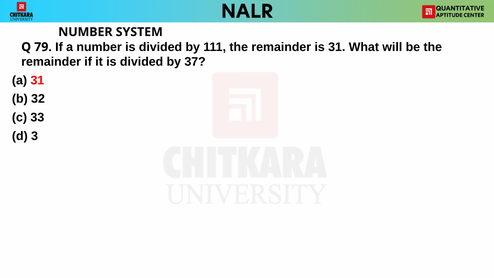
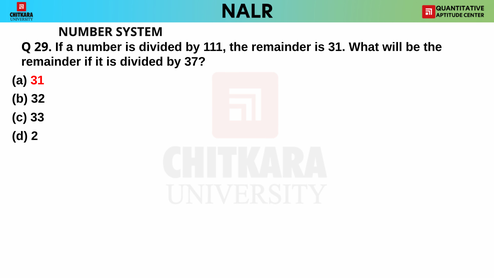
79: 79 -> 29
3: 3 -> 2
